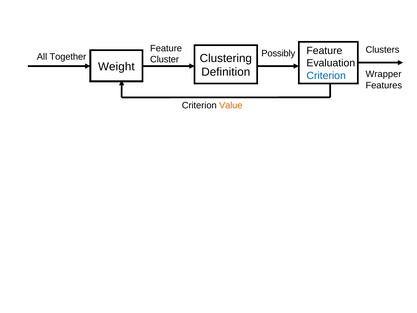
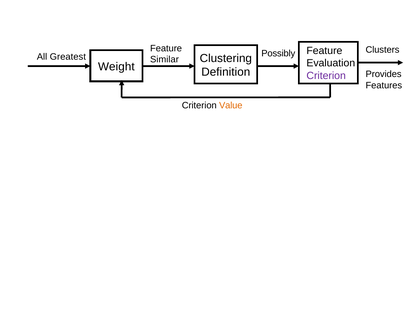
Together: Together -> Greatest
Cluster: Cluster -> Similar
Wrapper: Wrapper -> Provides
Criterion at (326, 76) colour: blue -> purple
